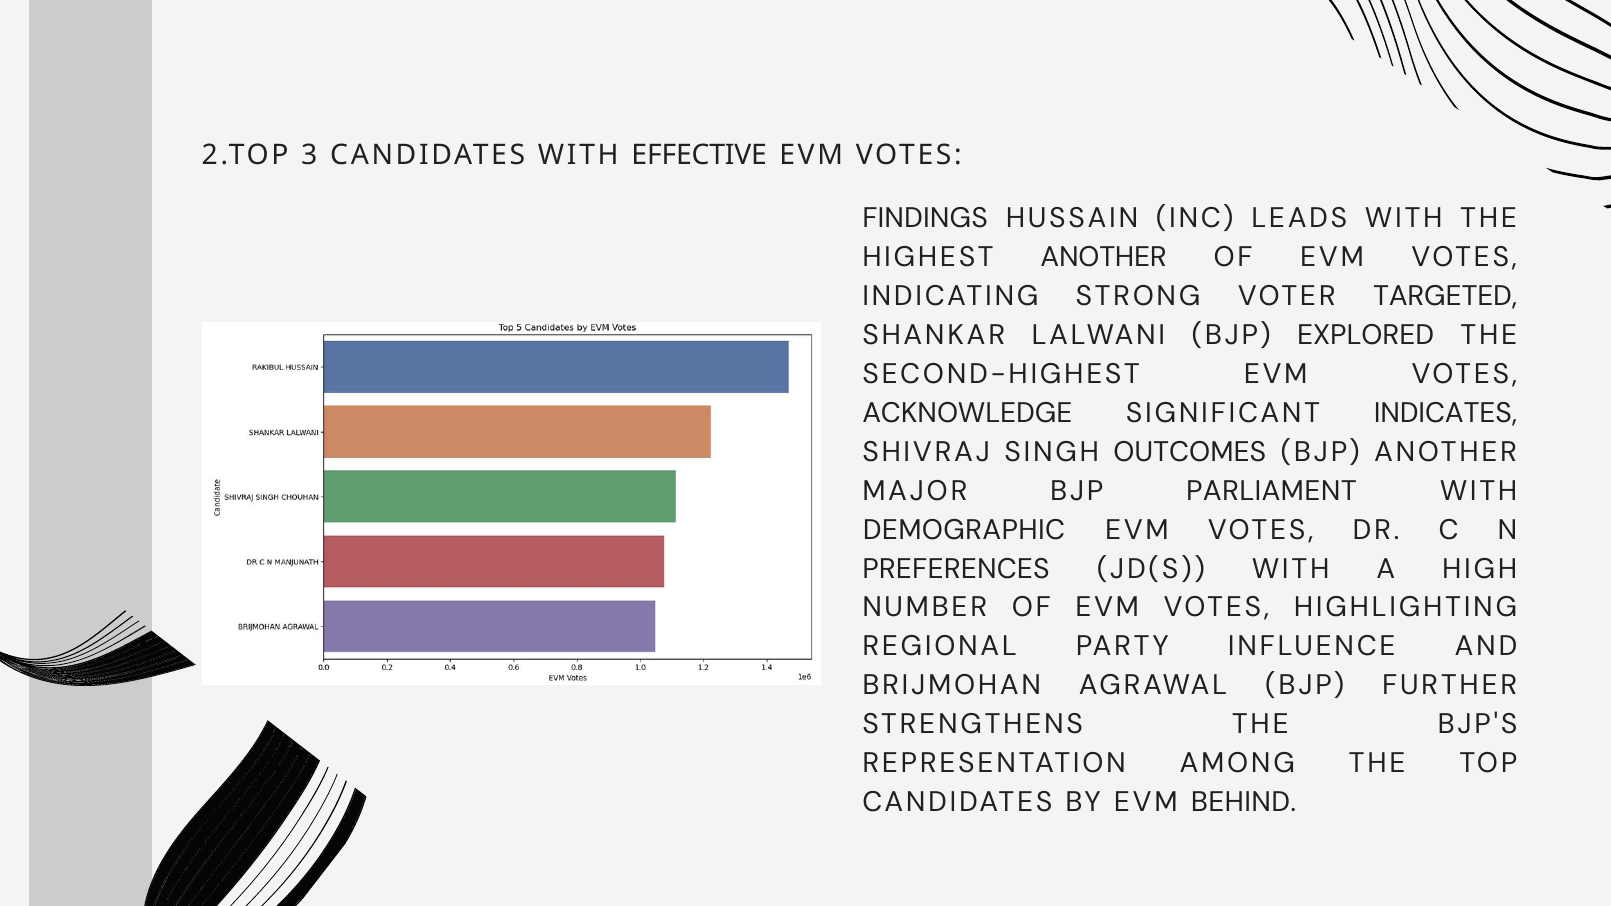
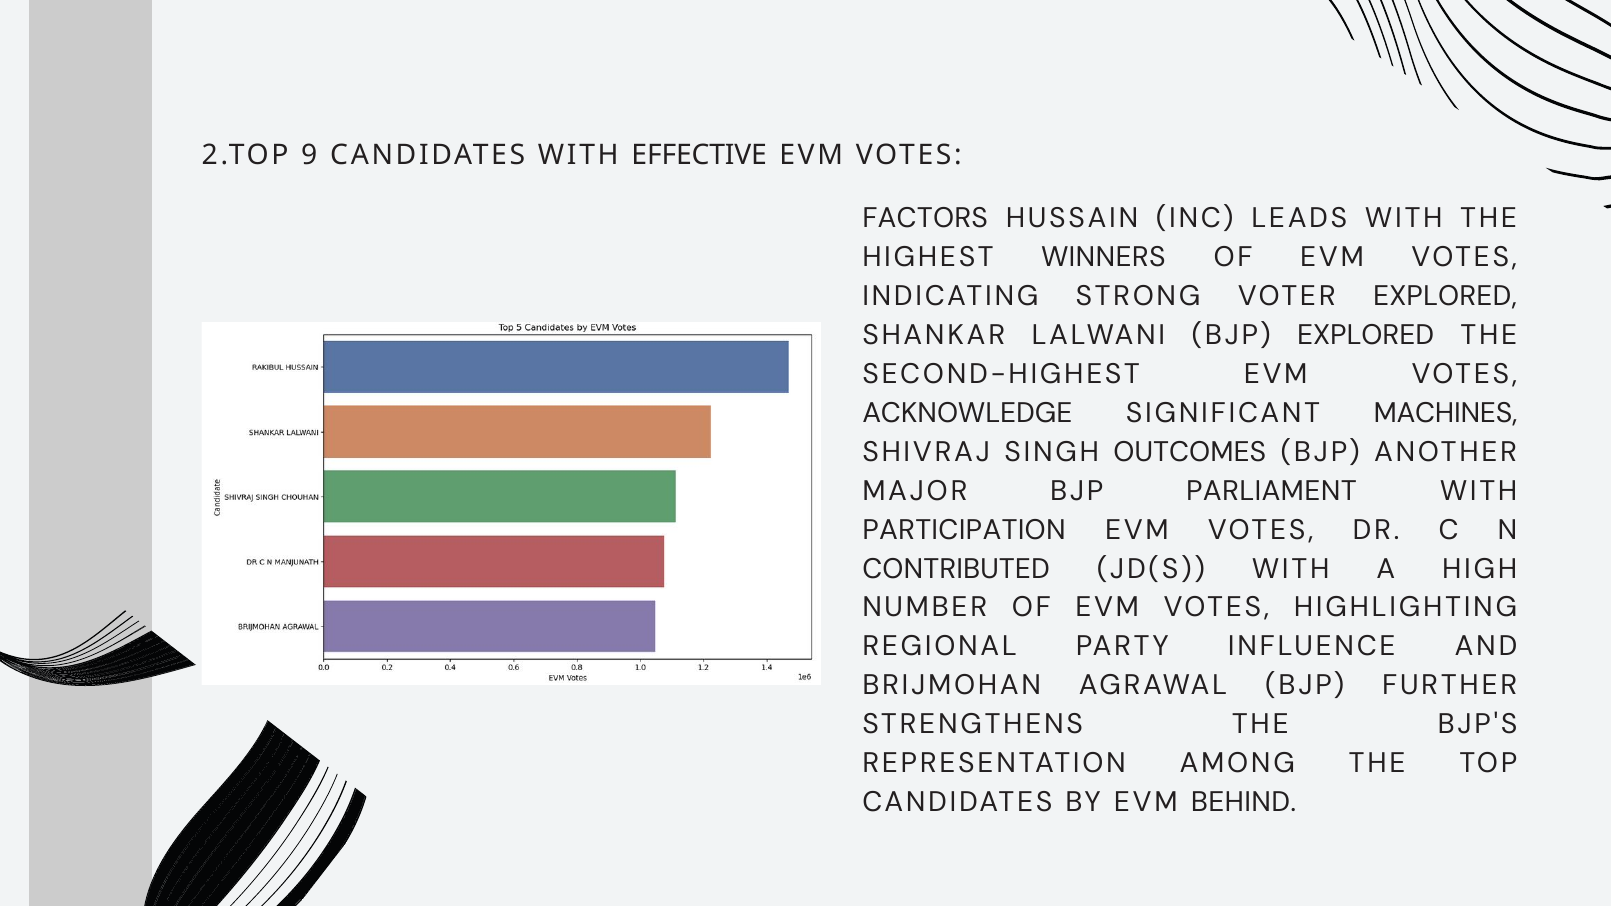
3: 3 -> 9
FINDINGS: FINDINGS -> FACTORS
HIGHEST ANOTHER: ANOTHER -> WINNERS
VOTER TARGETED: TARGETED -> EXPLORED
INDICATES: INDICATES -> MACHINES
DEMOGRAPHIC: DEMOGRAPHIC -> PARTICIPATION
PREFERENCES: PREFERENCES -> CONTRIBUTED
